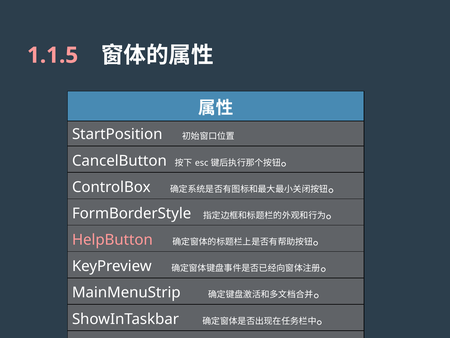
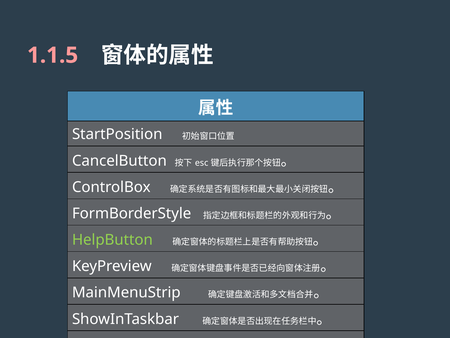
HelpButton colour: pink -> light green
